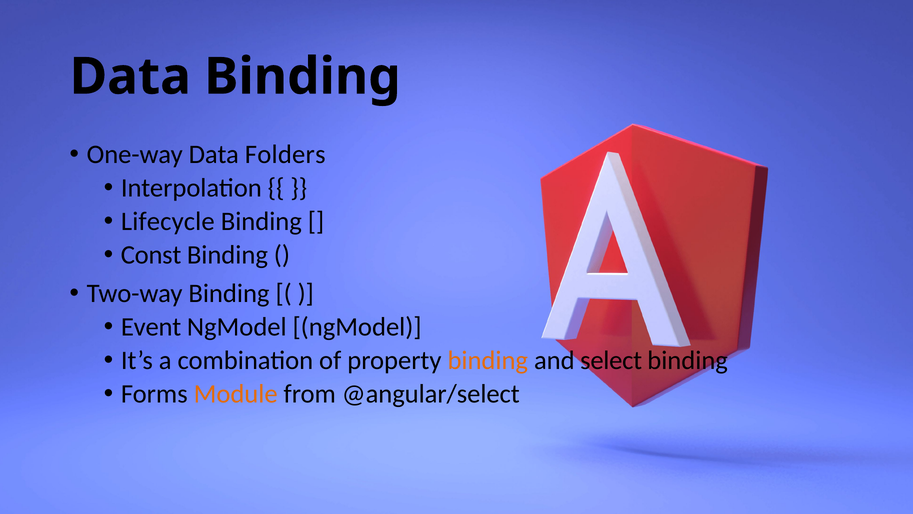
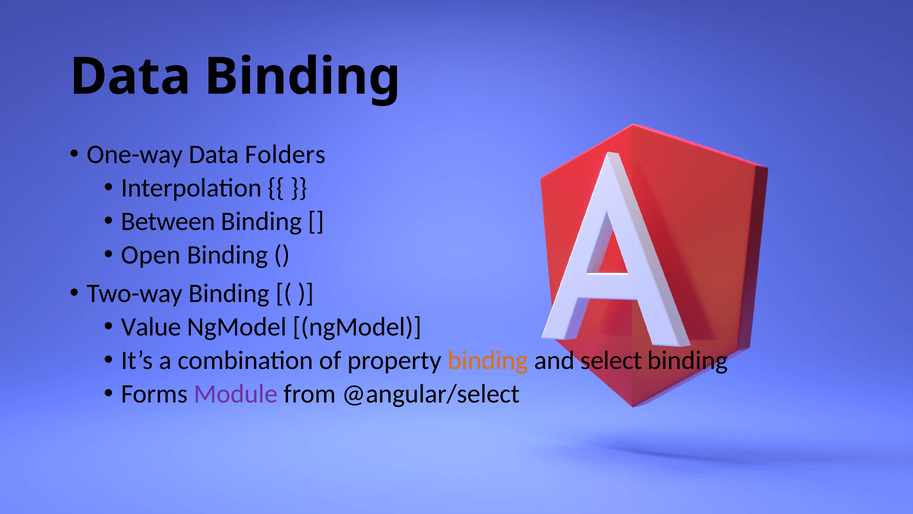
Lifecycle: Lifecycle -> Between
Const: Const -> Open
Event: Event -> Value
Module colour: orange -> purple
